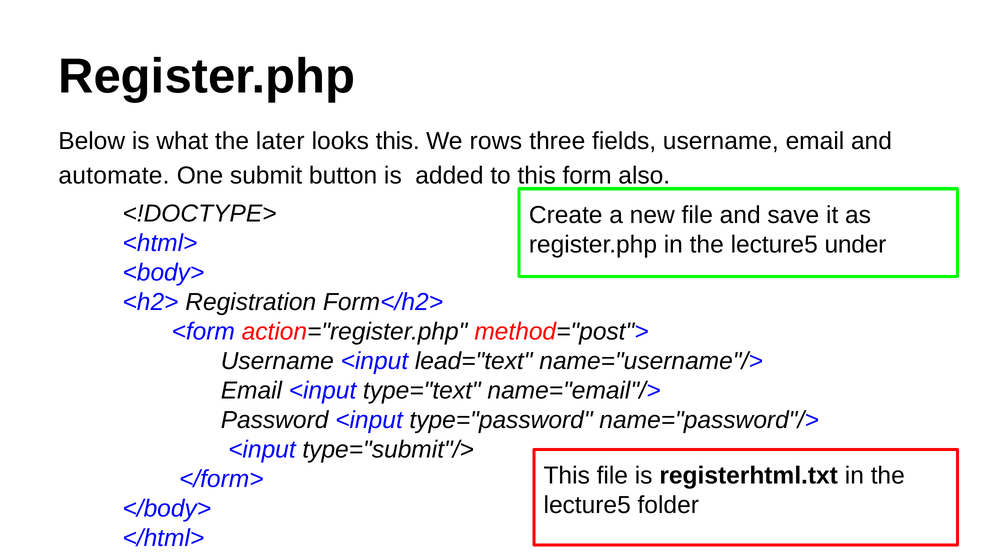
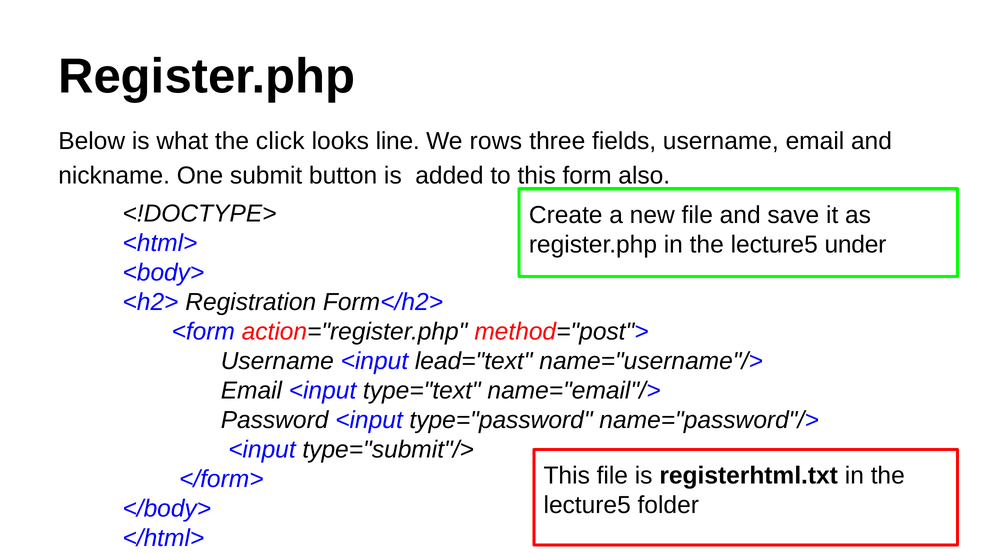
later: later -> click
looks this: this -> line
automate: automate -> nickname
